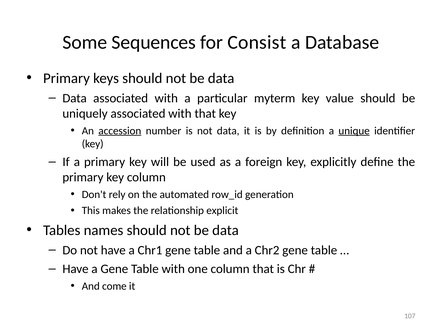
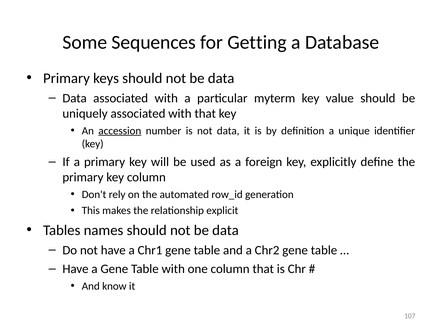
Consist: Consist -> Getting
unique underline: present -> none
come: come -> know
